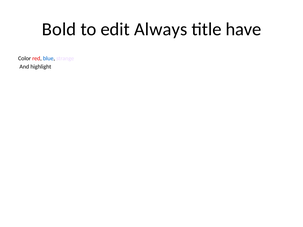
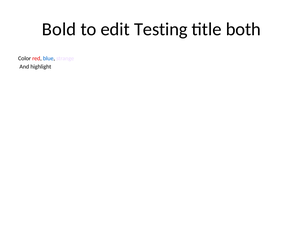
Always: Always -> Testing
have: have -> both
